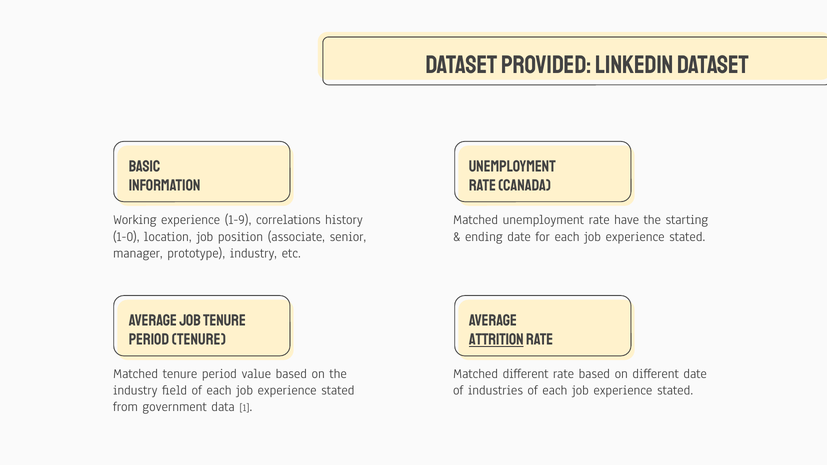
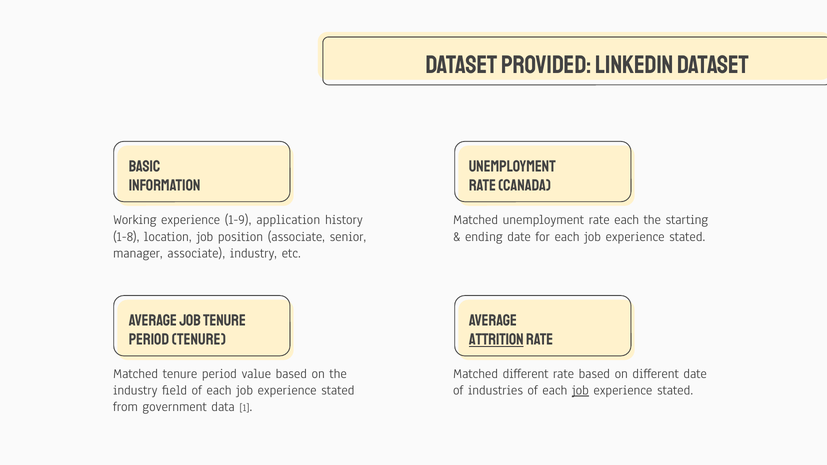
correlations: correlations -> application
rate have: have -> each
1-0: 1-0 -> 1-8
manager prototype: prototype -> associate
job at (580, 390) underline: none -> present
